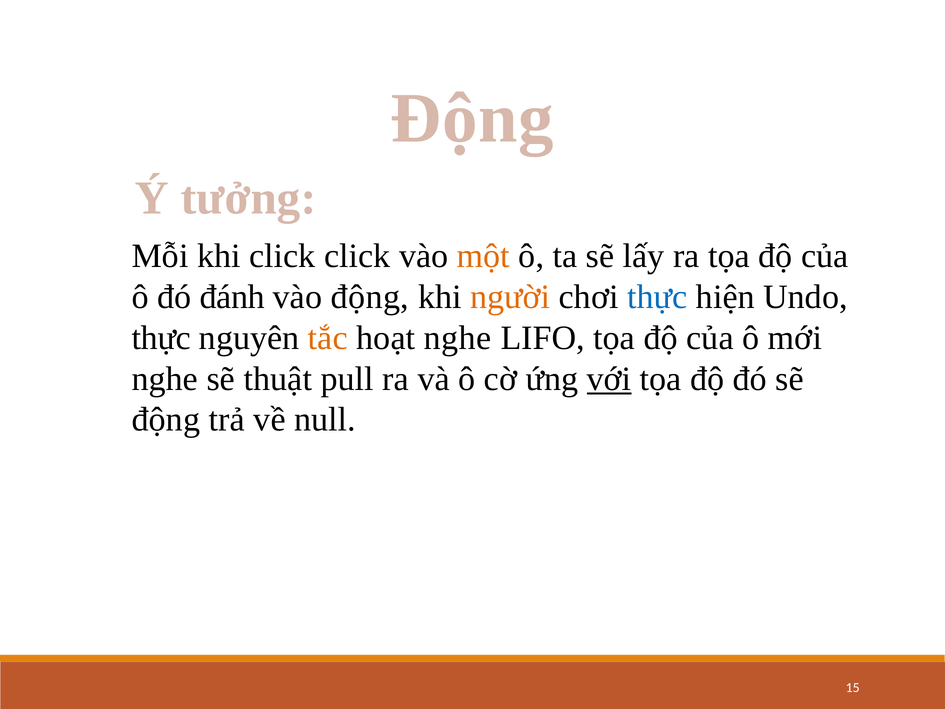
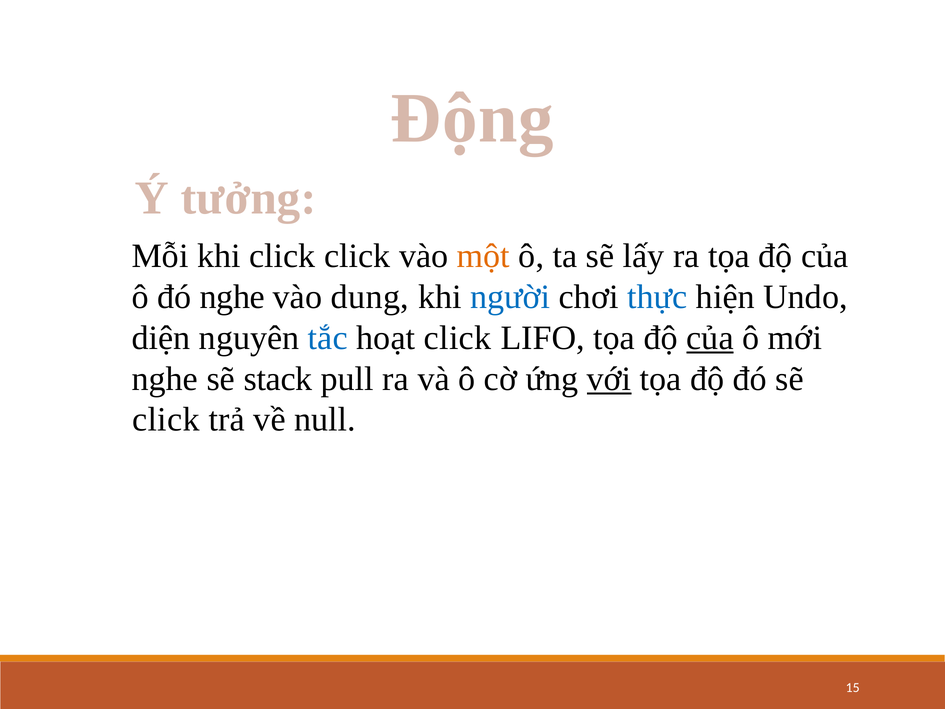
đó đánh: đánh -> nghe
vào động: động -> dung
người colour: orange -> blue
thực at (161, 338): thực -> diện
tắc colour: orange -> blue
hoạt nghe: nghe -> click
của at (710, 338) underline: none -> present
thuật: thuật -> stack
động at (166, 420): động -> click
